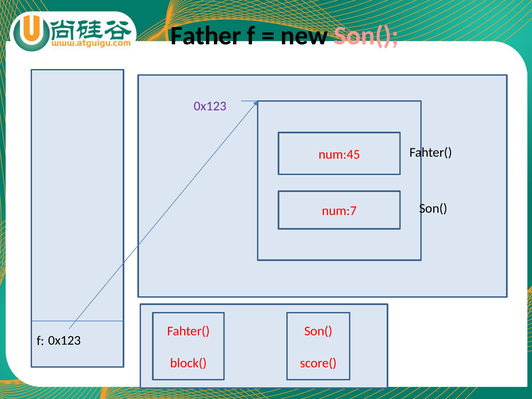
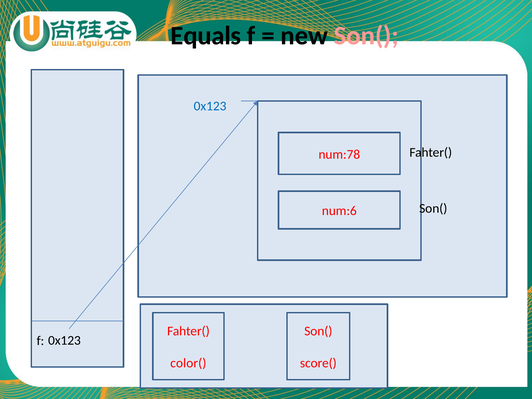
Father: Father -> Equals
0x123 at (210, 106) colour: purple -> blue
num:45: num:45 -> num:78
num:7: num:7 -> num:6
block(: block( -> color(
